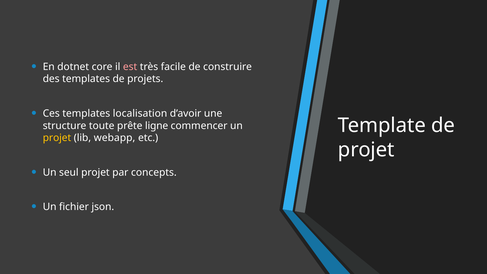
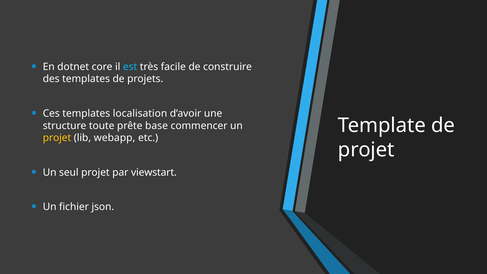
est colour: pink -> light blue
ligne: ligne -> base
concepts: concepts -> viewstart
